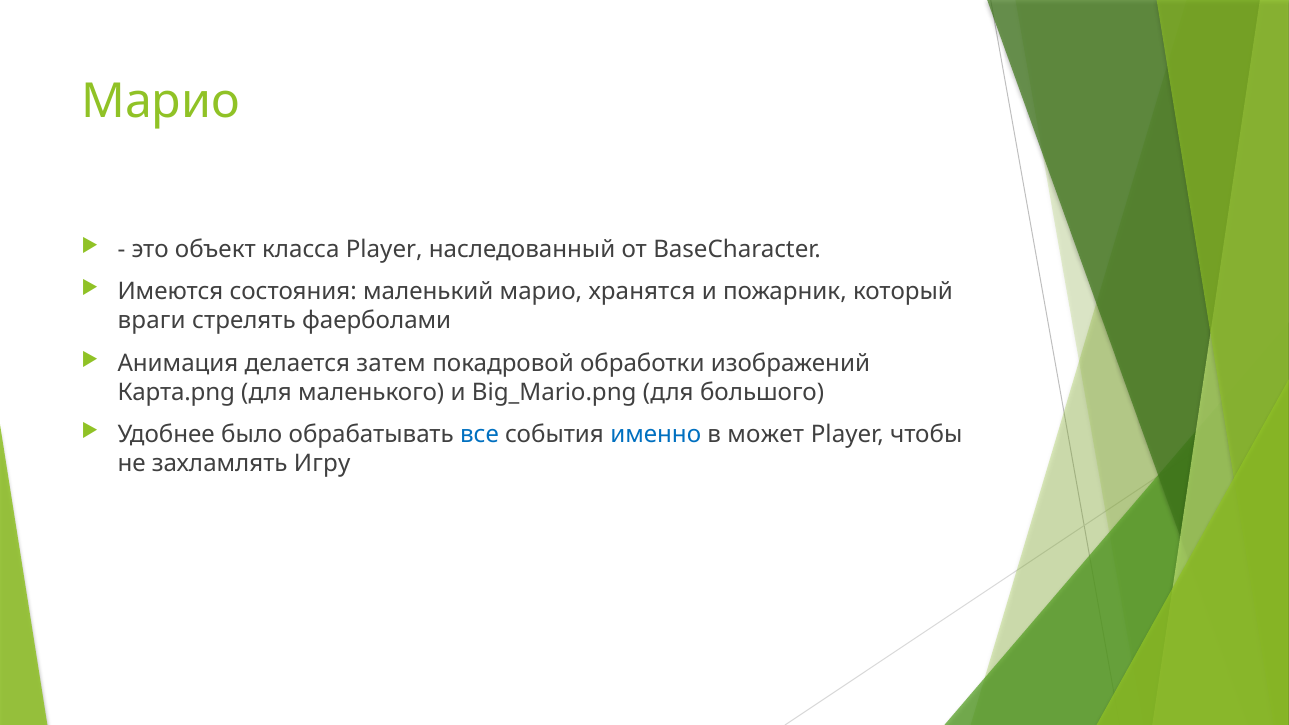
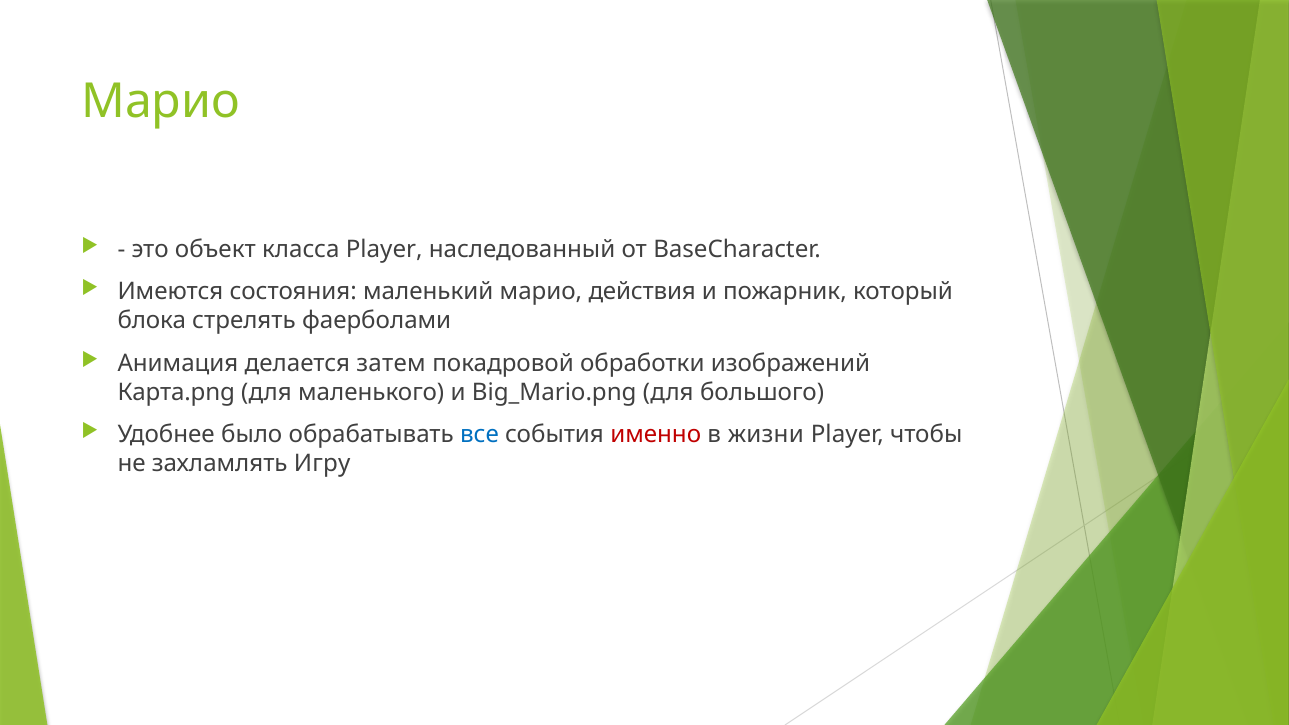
хранятся: хранятся -> действия
враги: враги -> блока
именно colour: blue -> red
может: может -> жизни
